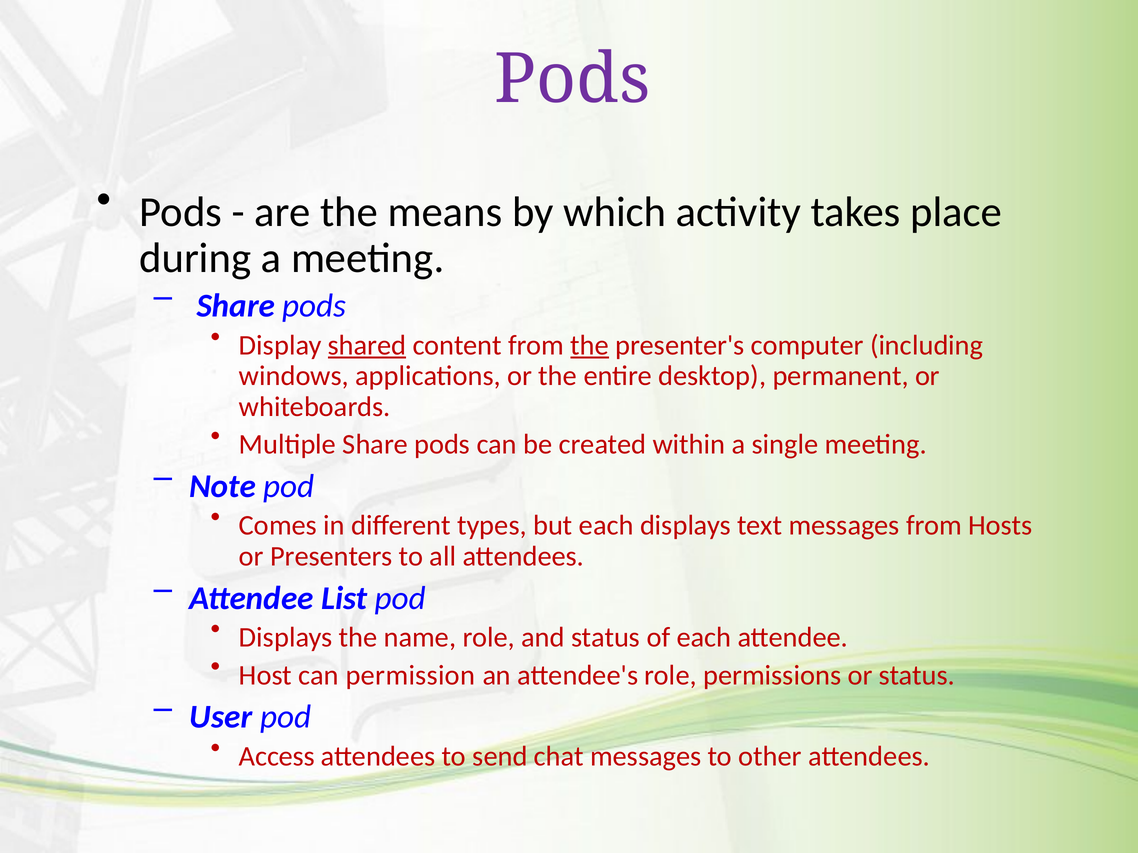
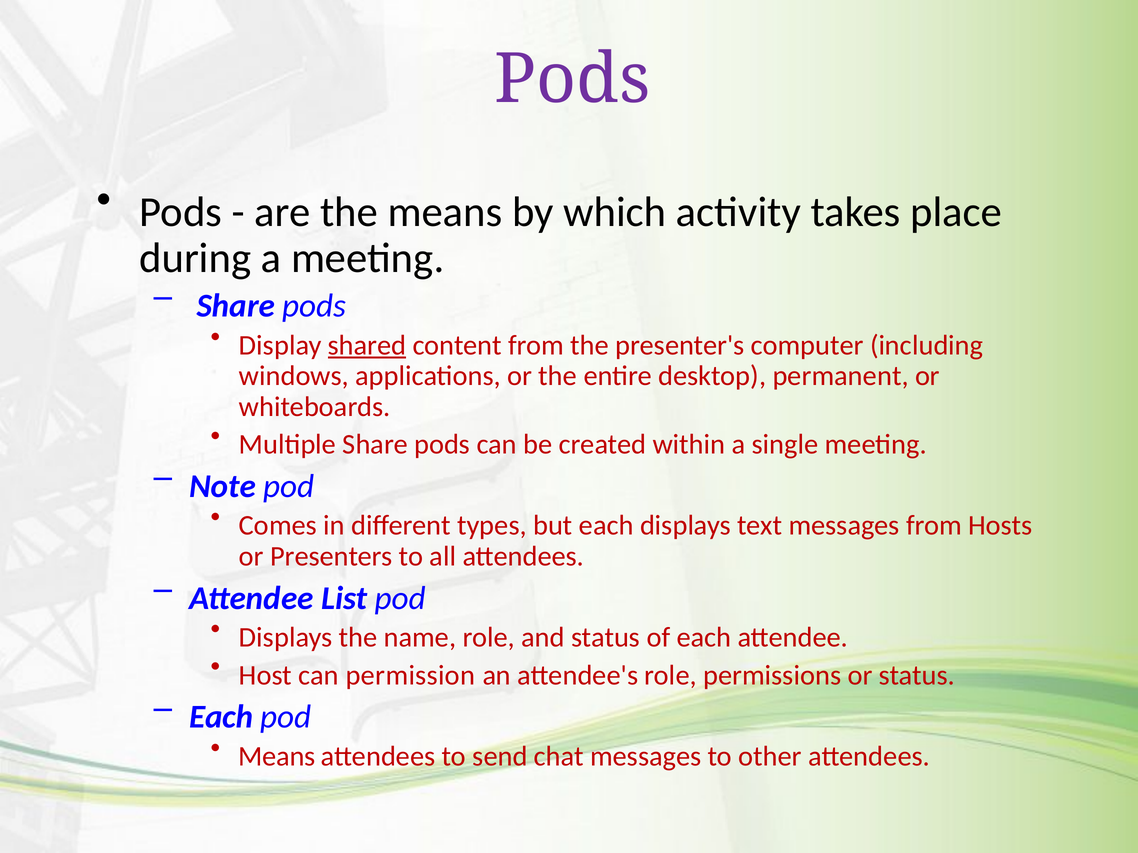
the at (590, 345) underline: present -> none
User at (221, 717): User -> Each
Access at (277, 757): Access -> Means
